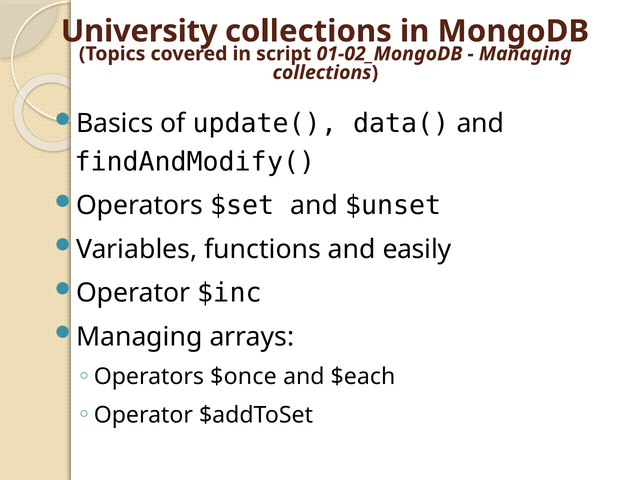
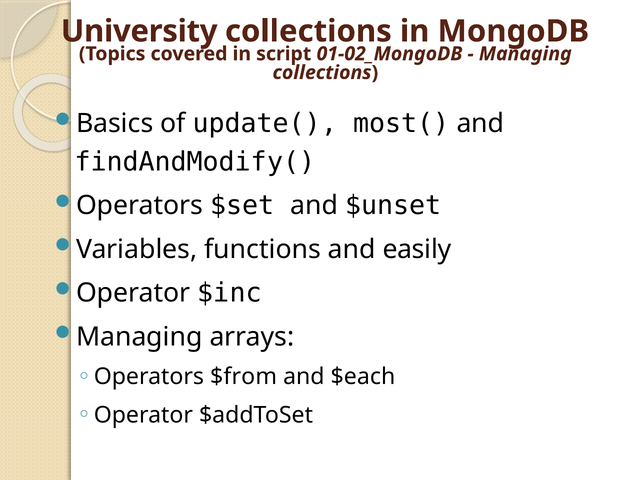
data(: data( -> most(
$once: $once -> $from
